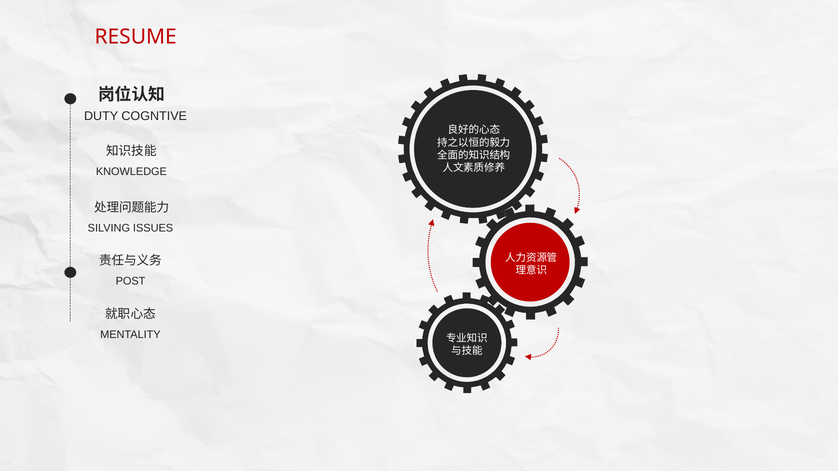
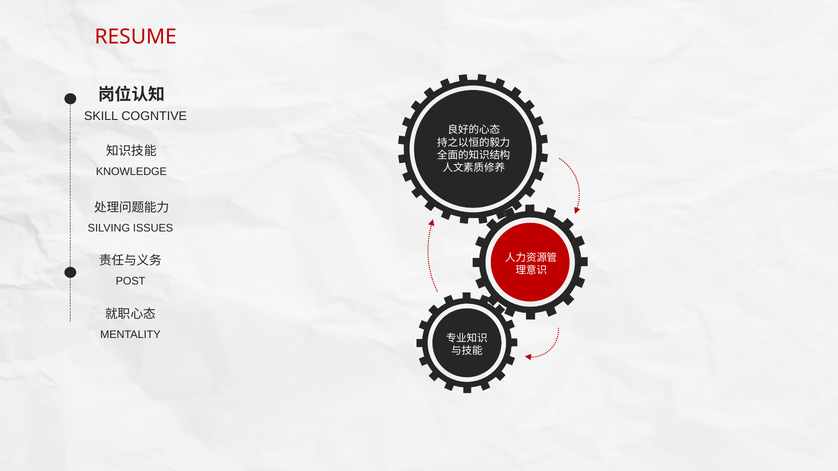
DUTY: DUTY -> SKILL
